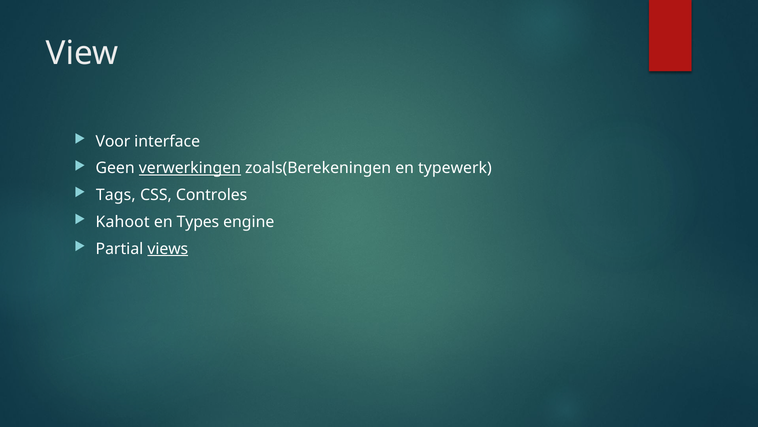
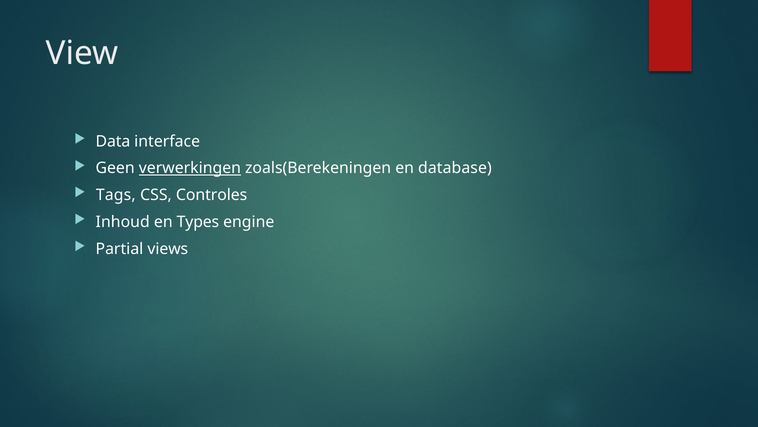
Voor: Voor -> Data
typewerk: typewerk -> database
Kahoot: Kahoot -> Inhoud
views underline: present -> none
